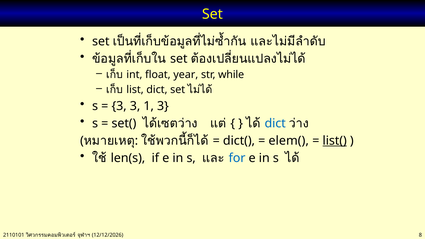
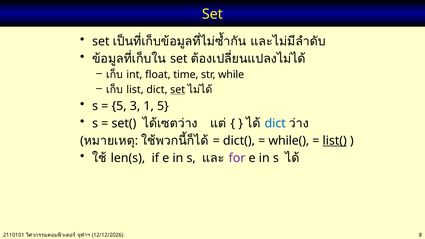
year: year -> time
set at (178, 90) underline: none -> present
3 at (119, 106): 3 -> 5
1 3: 3 -> 5
elem(: elem( -> while(
for colour: blue -> purple
